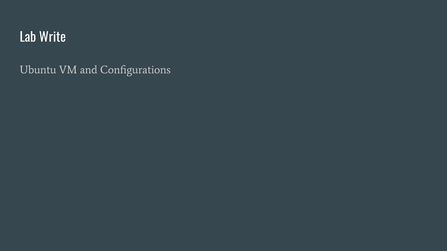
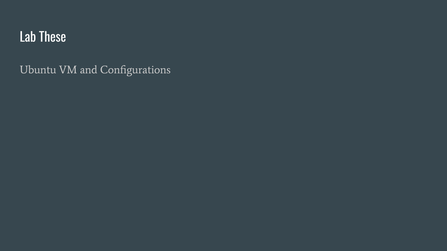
Write: Write -> These
